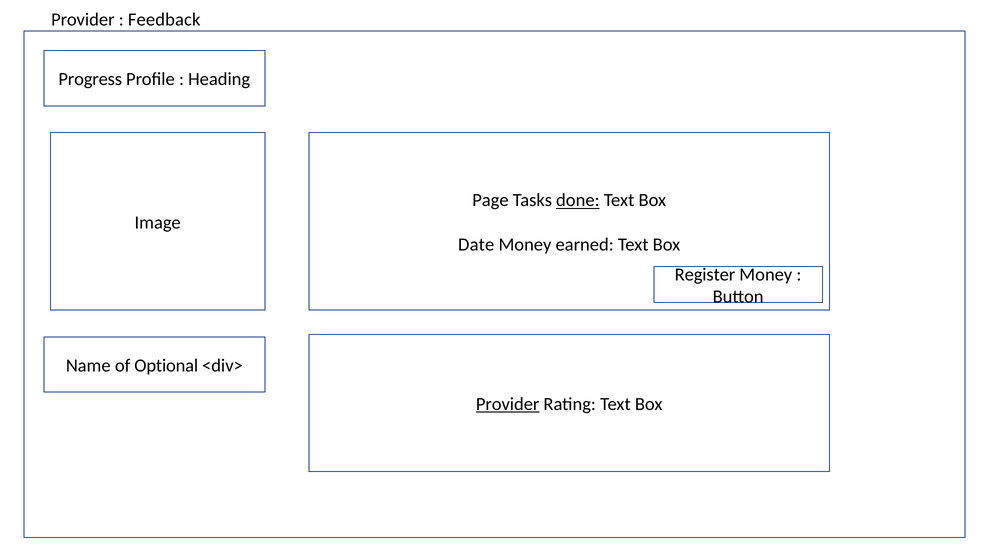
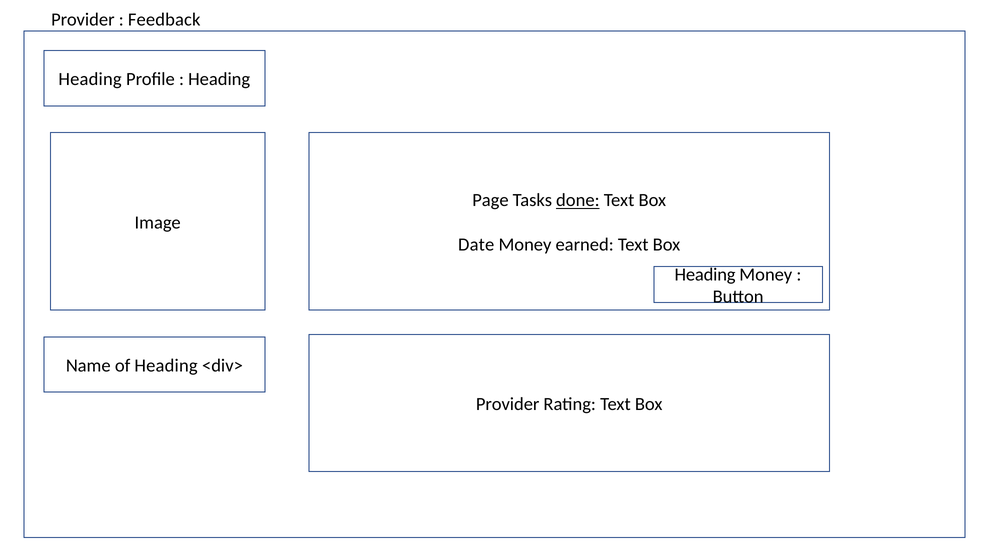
Progress at (90, 79): Progress -> Heading
Register at (705, 275): Register -> Heading
of Optional: Optional -> Heading
Provider at (508, 404) underline: present -> none
